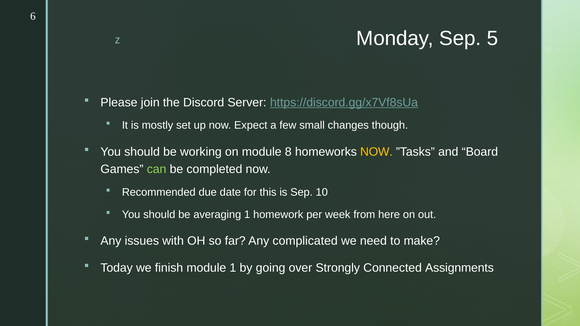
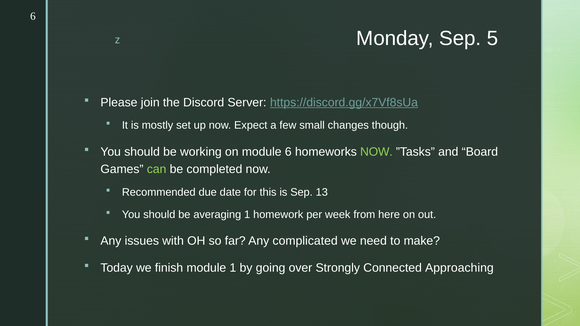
module 8: 8 -> 6
NOW at (376, 152) colour: yellow -> light green
10: 10 -> 13
Assignments: Assignments -> Approaching
